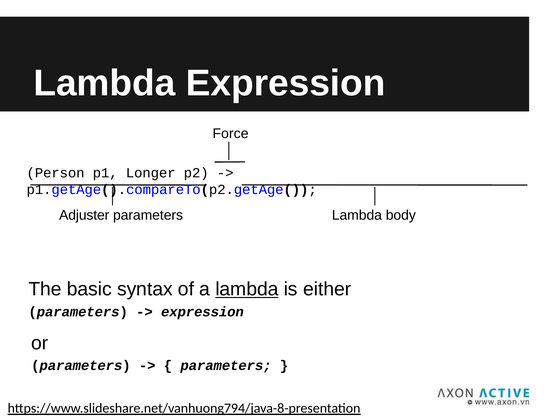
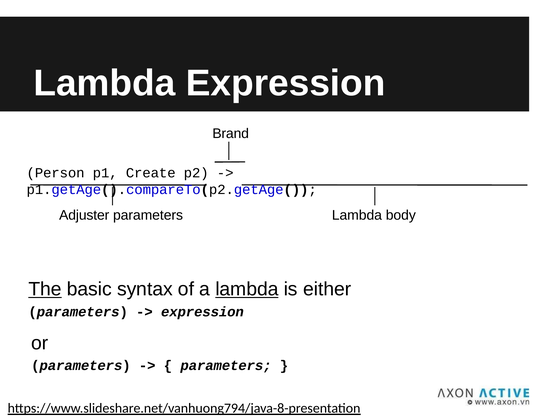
Force: Force -> Brand
Longer: Longer -> Create
The underline: none -> present
